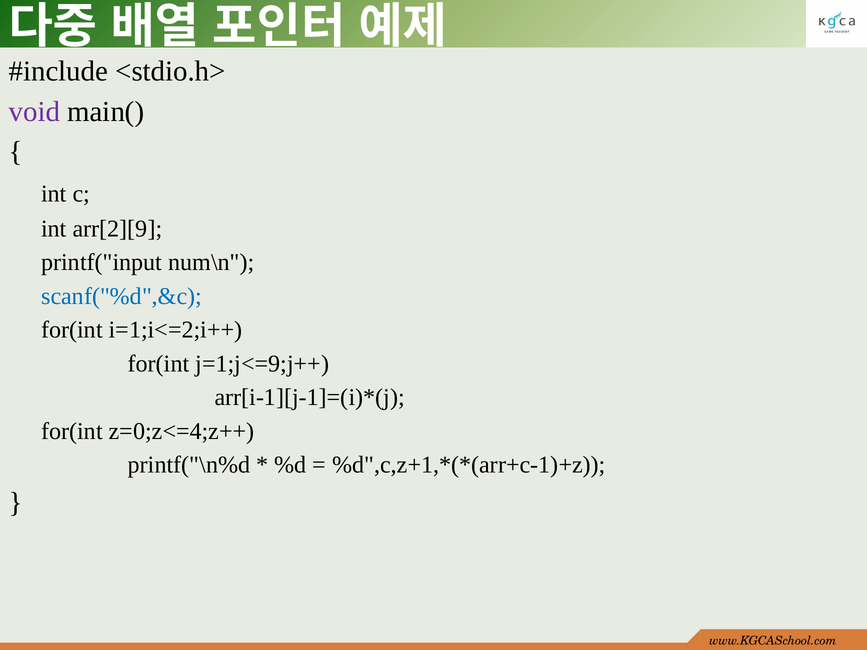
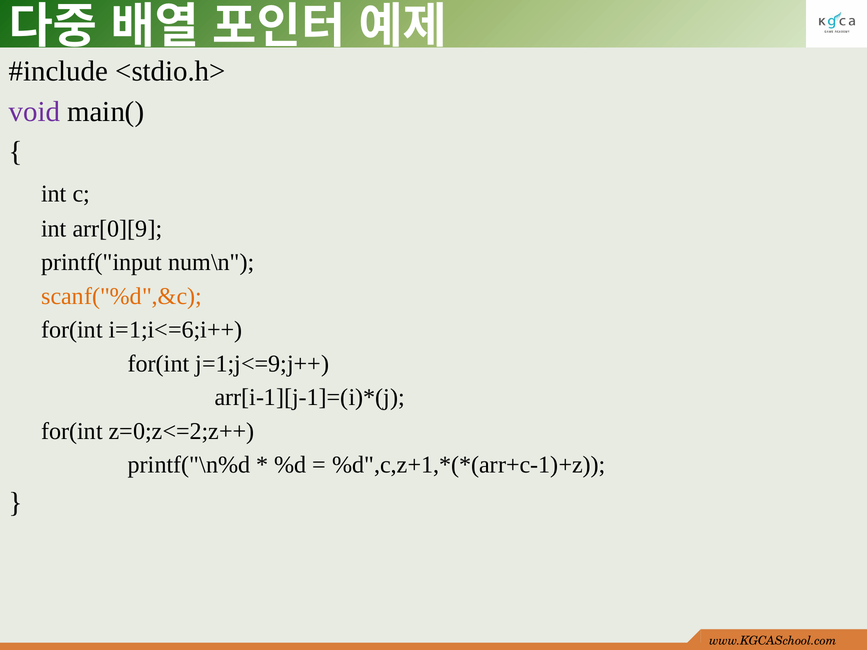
arr[2][9: arr[2][9 -> arr[0][9
scanf("%d",&c colour: blue -> orange
i=1;i<=2;i++: i=1;i<=2;i++ -> i=1;i<=6;i++
z=0;z<=4;z++: z=0;z<=4;z++ -> z=0;z<=2;z++
